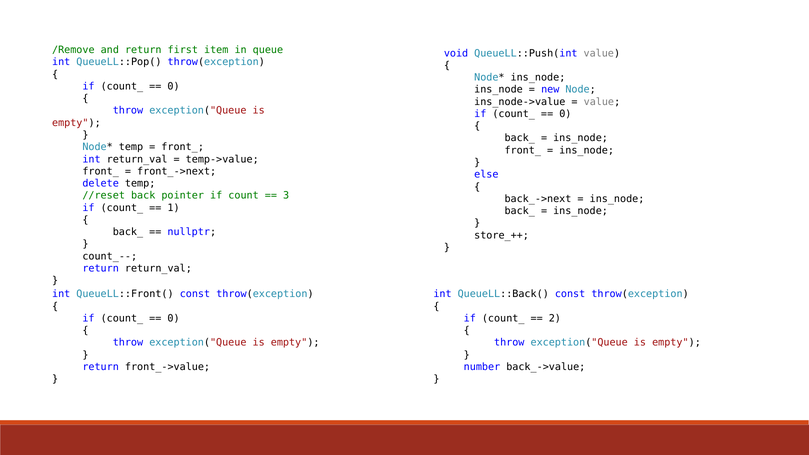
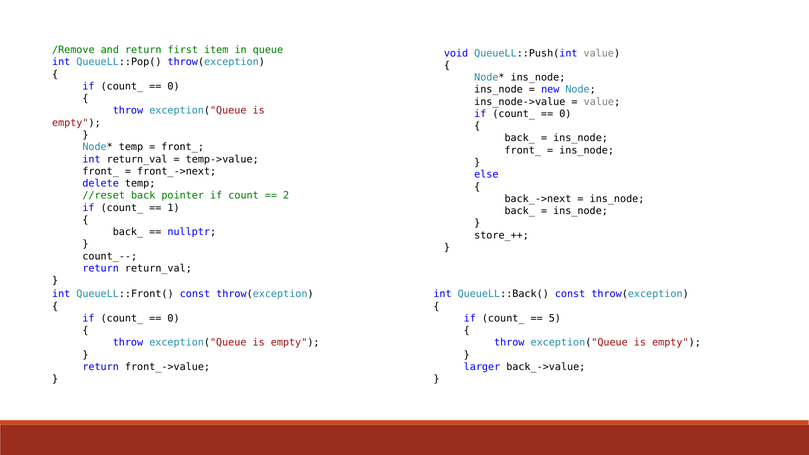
3: 3 -> 2
2: 2 -> 5
number: number -> larger
